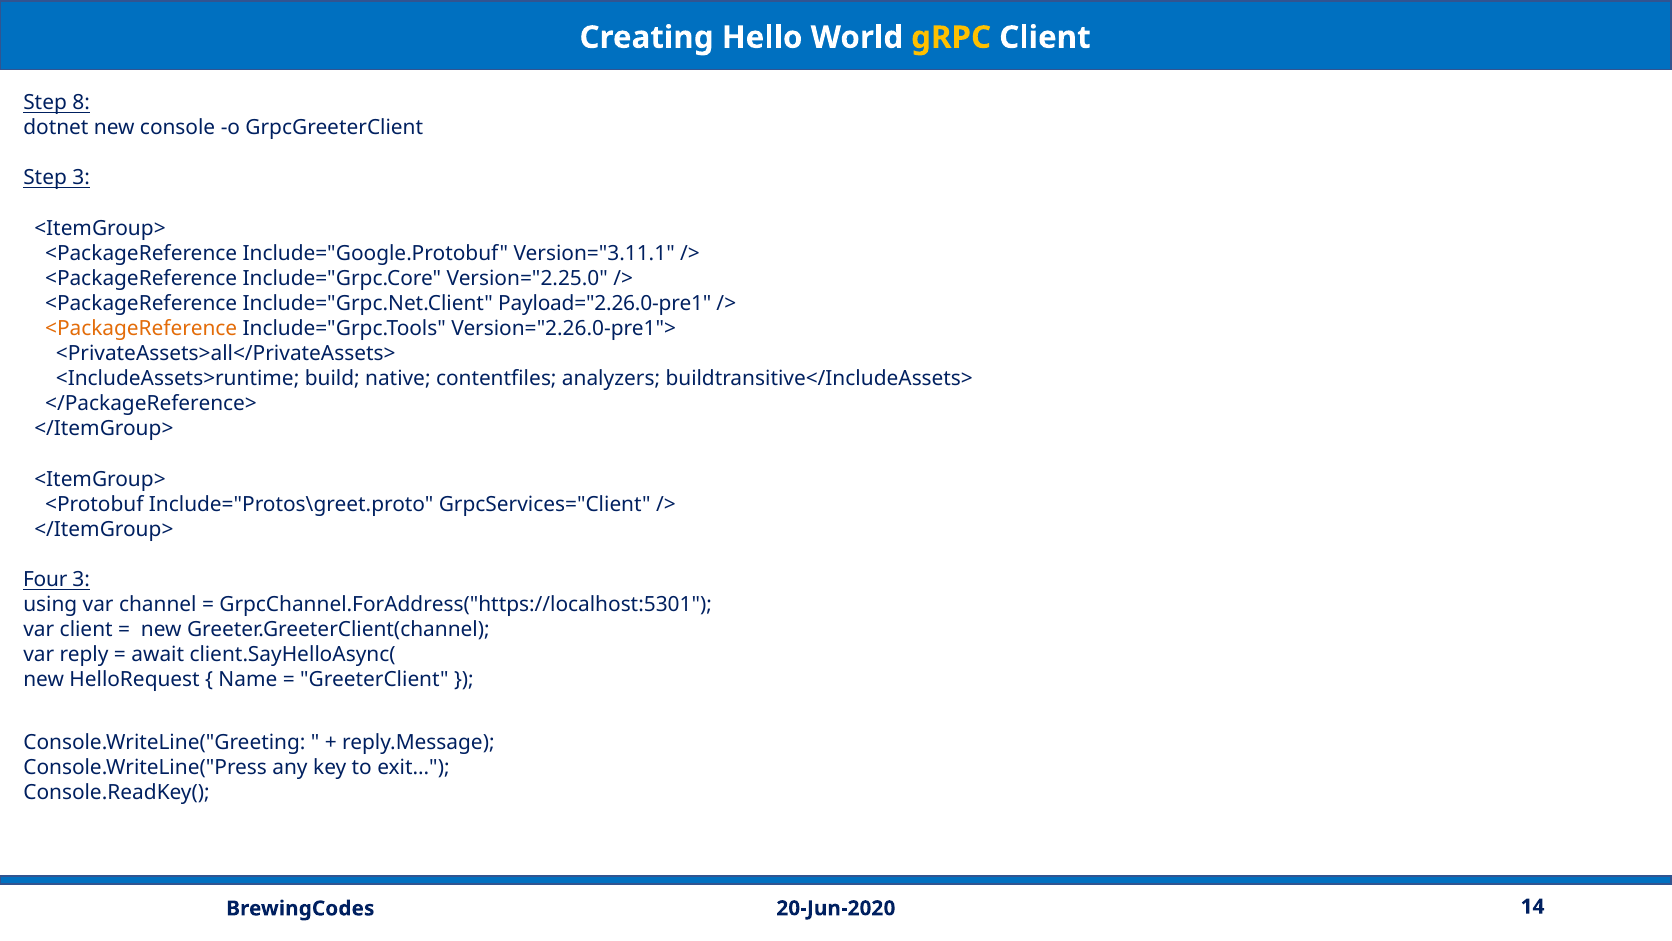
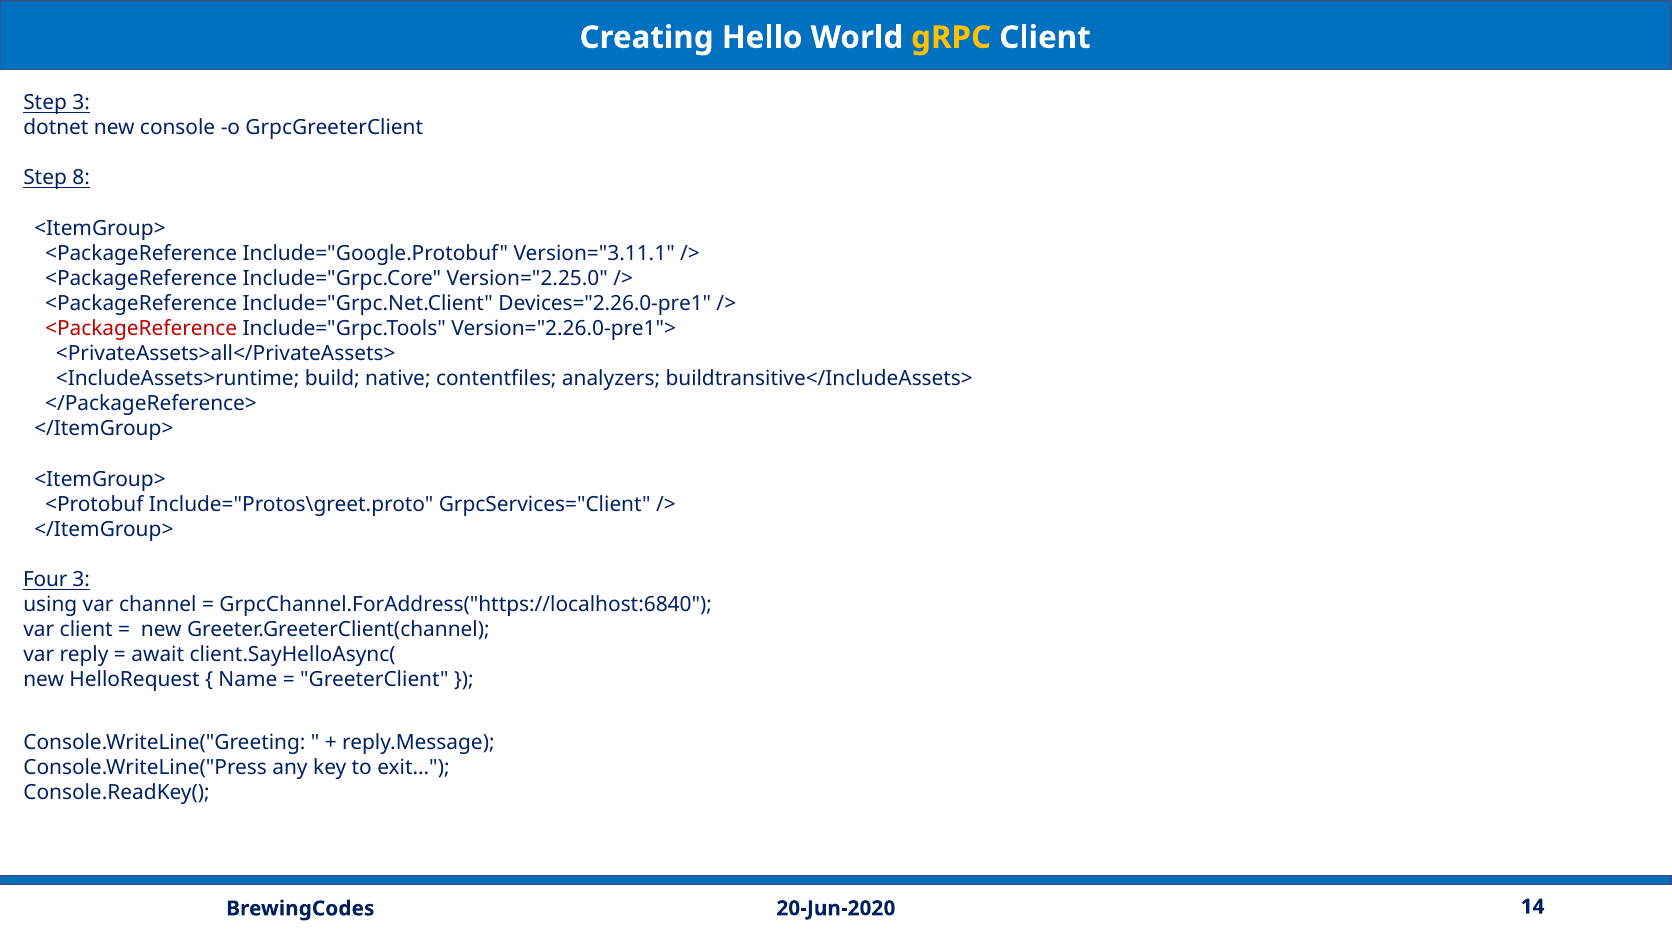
Step 8: 8 -> 3
Step 3: 3 -> 8
Payload="2.26.0-pre1: Payload="2.26.0-pre1 -> Devices="2.26.0-pre1
<PackageReference at (141, 328) colour: orange -> red
GrpcChannel.ForAddress("https://localhost:5301: GrpcChannel.ForAddress("https://localhost:5301 -> GrpcChannel.ForAddress("https://localhost:6840
